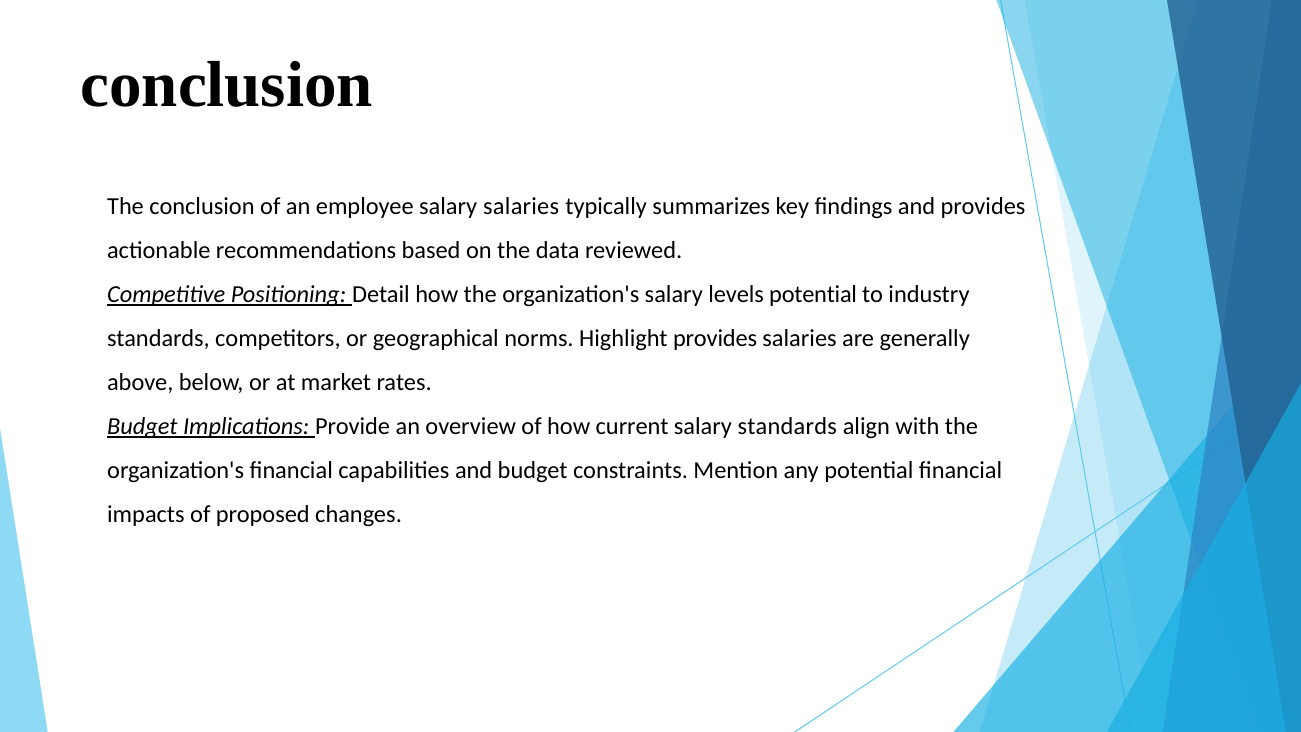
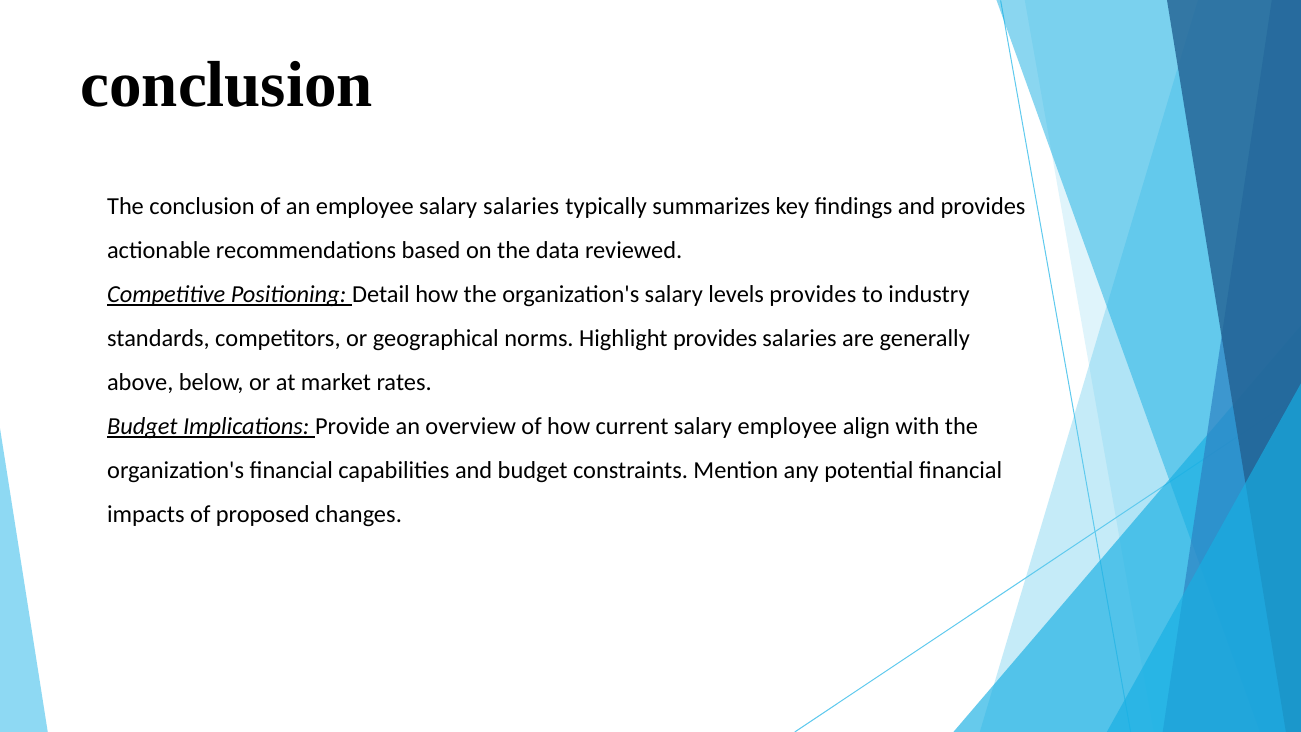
levels potential: potential -> provides
salary standards: standards -> employee
